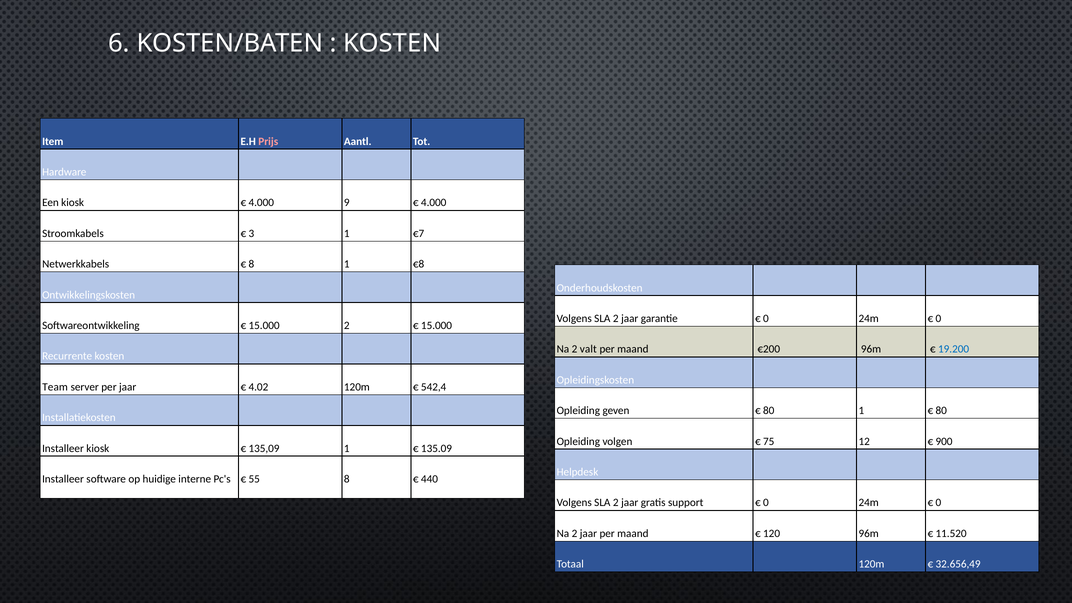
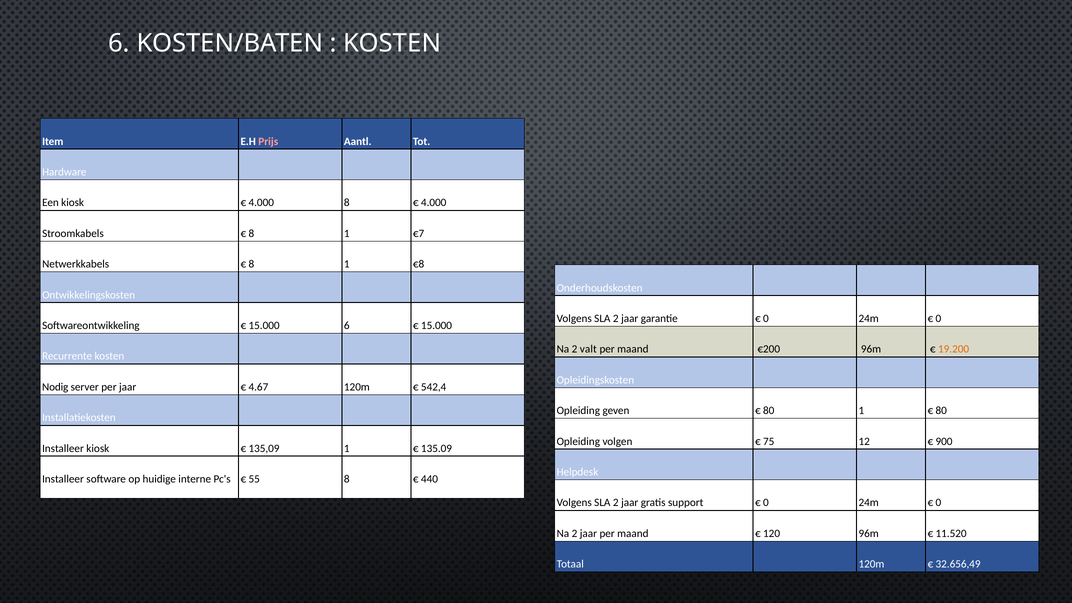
4.000 9: 9 -> 8
3 at (251, 233): 3 -> 8
15.000 2: 2 -> 6
19.200 colour: blue -> orange
Team: Team -> Nodig
4.02: 4.02 -> 4.67
